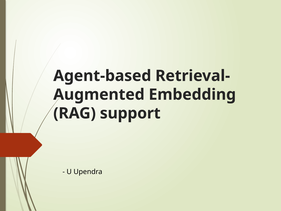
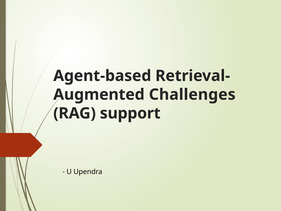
Embedding: Embedding -> Challenges
